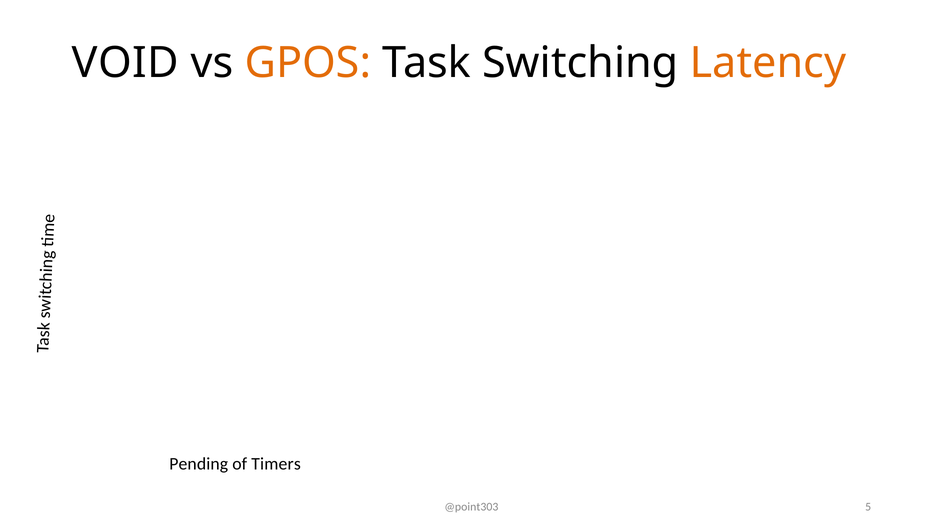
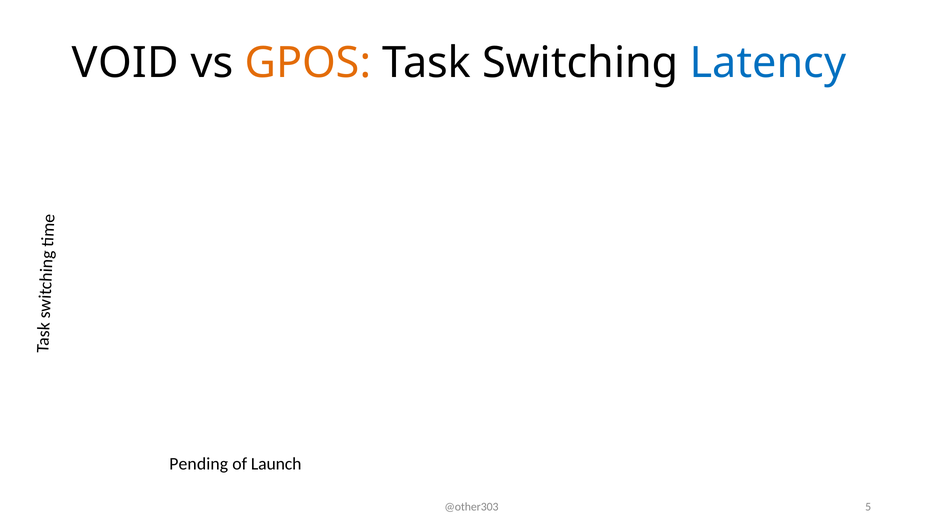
Latency colour: orange -> blue
Timers: Timers -> Launch
@point303: @point303 -> @other303
